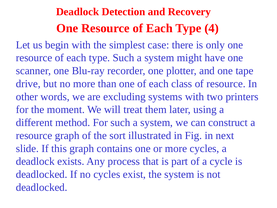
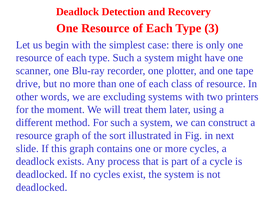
4: 4 -> 3
